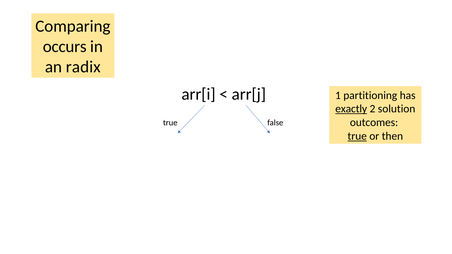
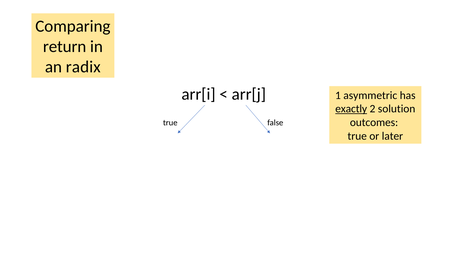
occurs: occurs -> return
partitioning: partitioning -> asymmetric
true at (357, 136) underline: present -> none
then: then -> later
